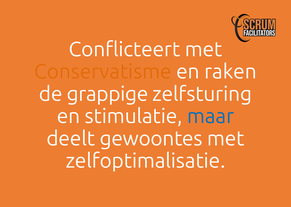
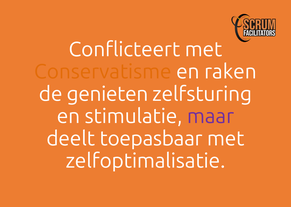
grappige: grappige -> genieten
maar colour: blue -> purple
gewoontes: gewoontes -> toepasbaar
